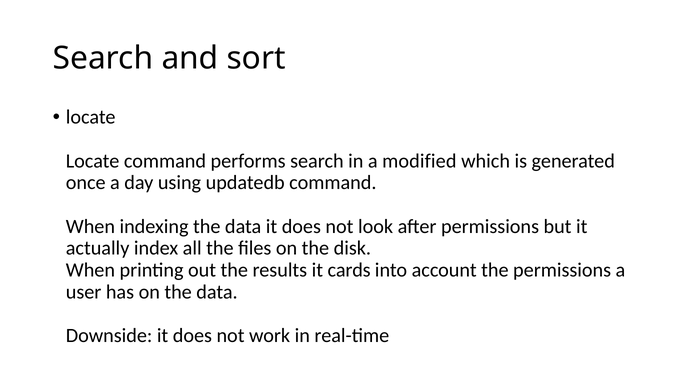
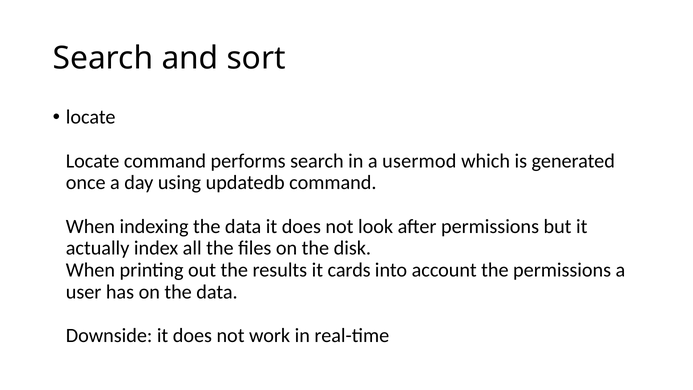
modified: modified -> usermod
